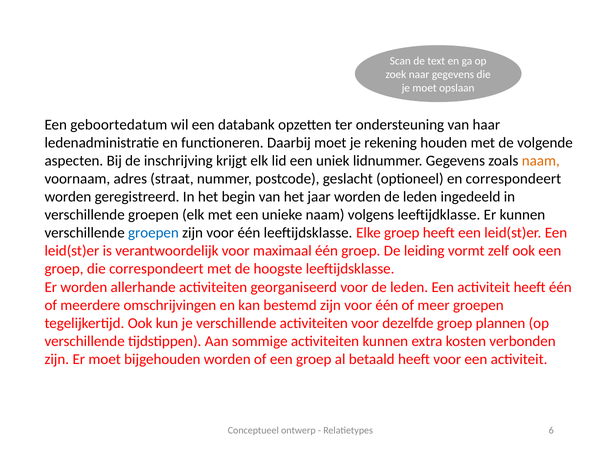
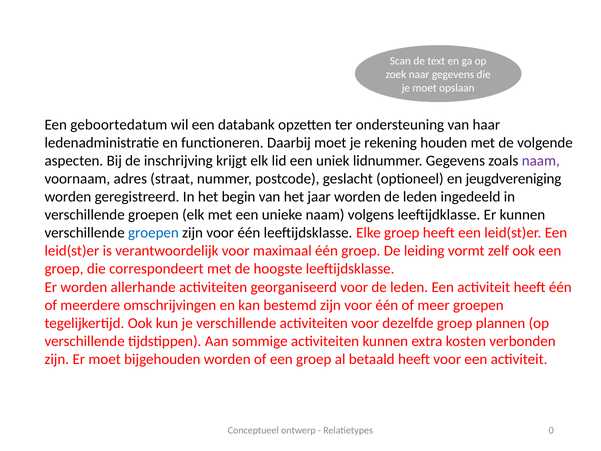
naam at (541, 161) colour: orange -> purple
en correspondeert: correspondeert -> jeugdvereniging
6: 6 -> 0
